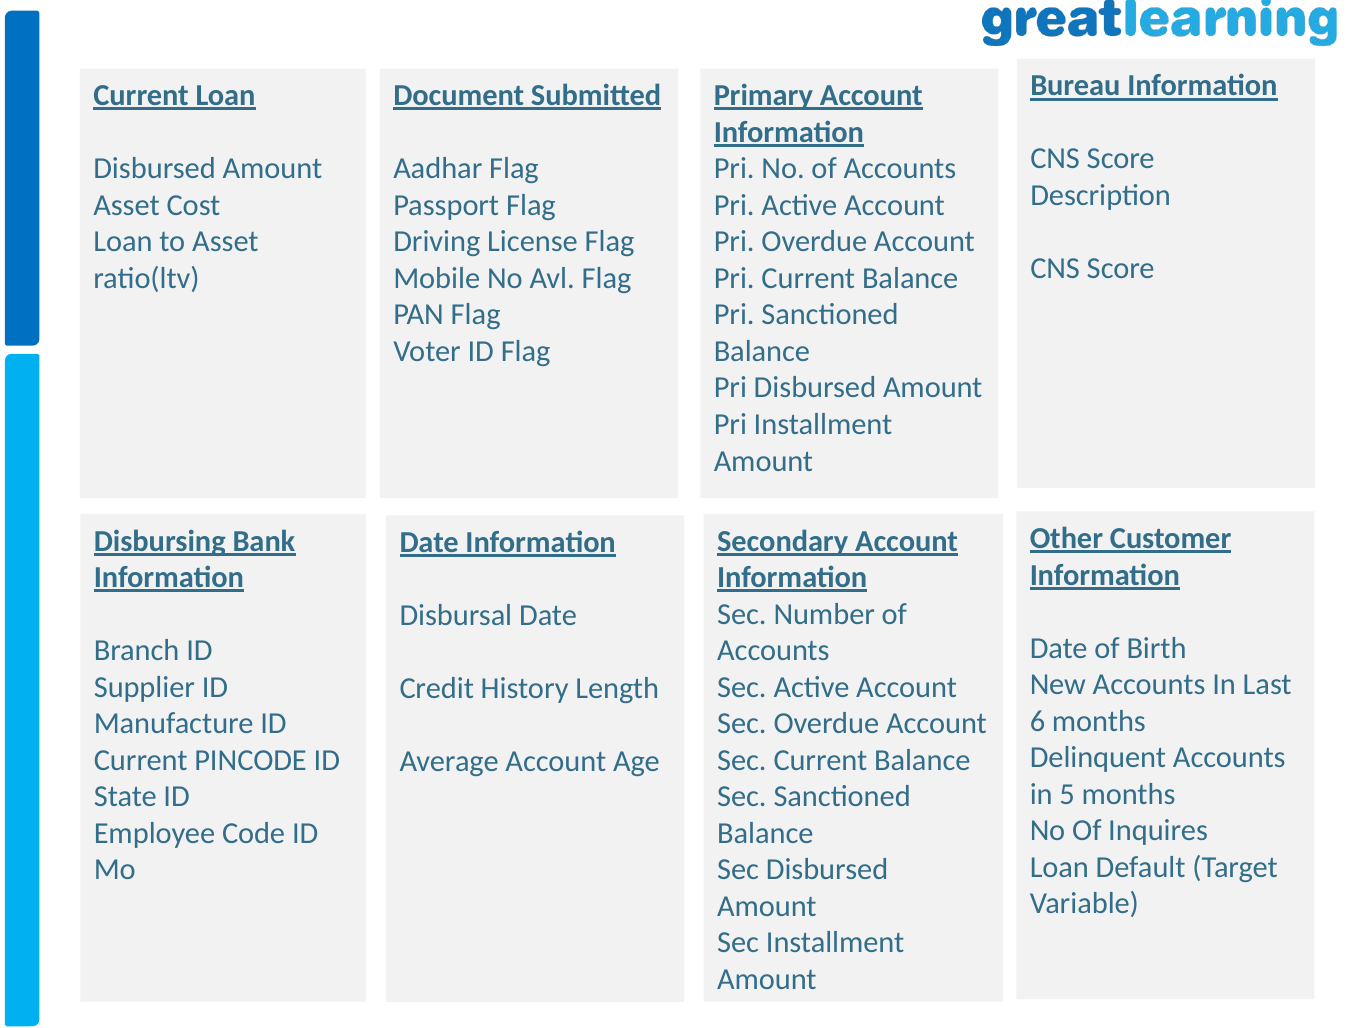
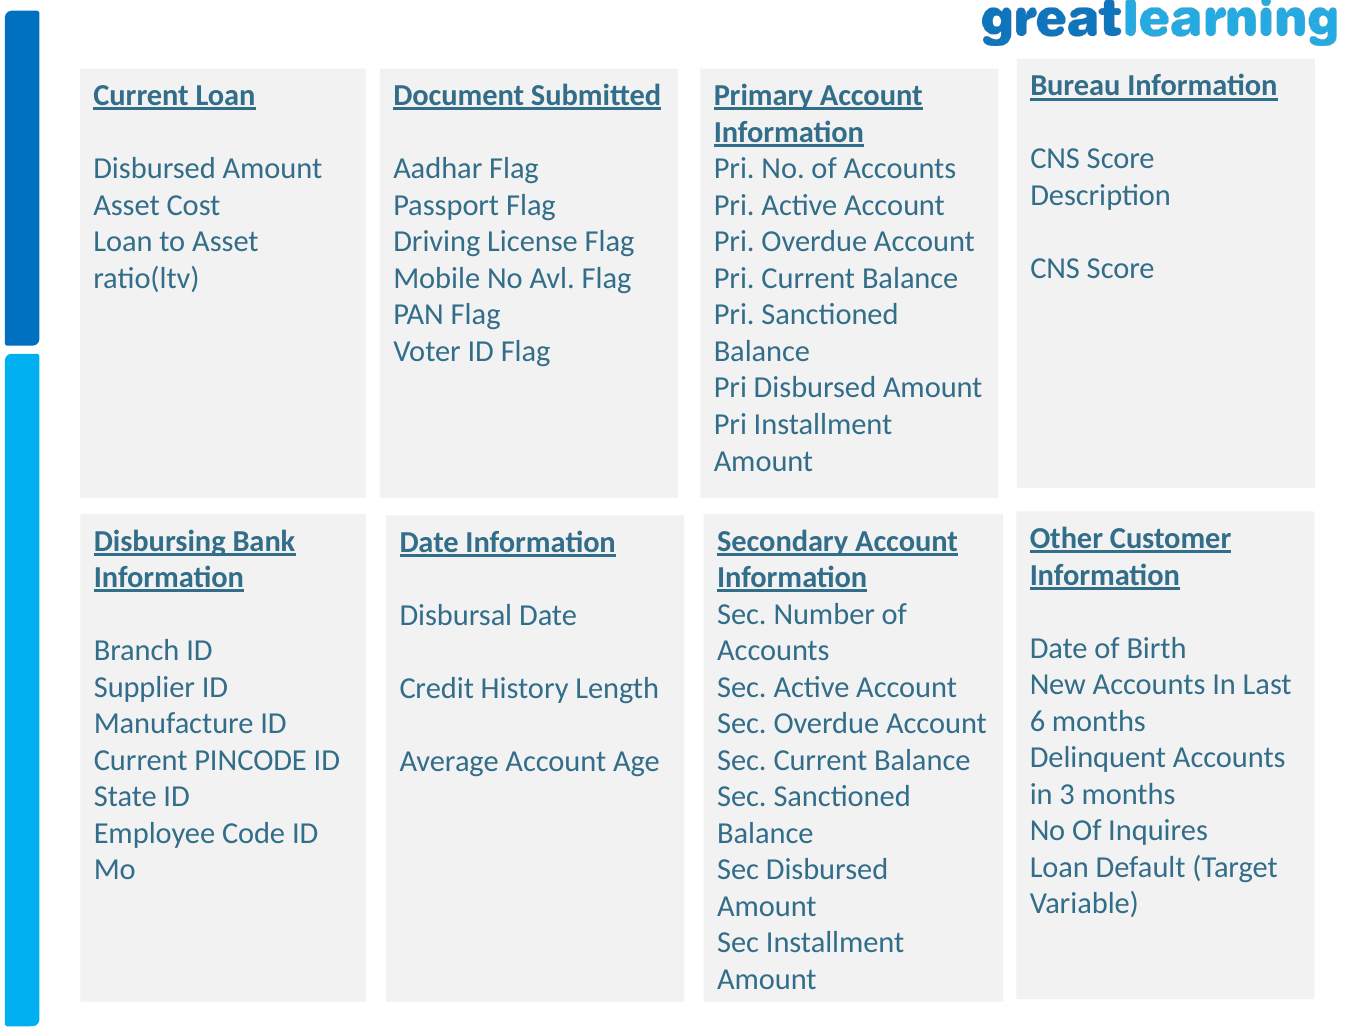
5: 5 -> 3
